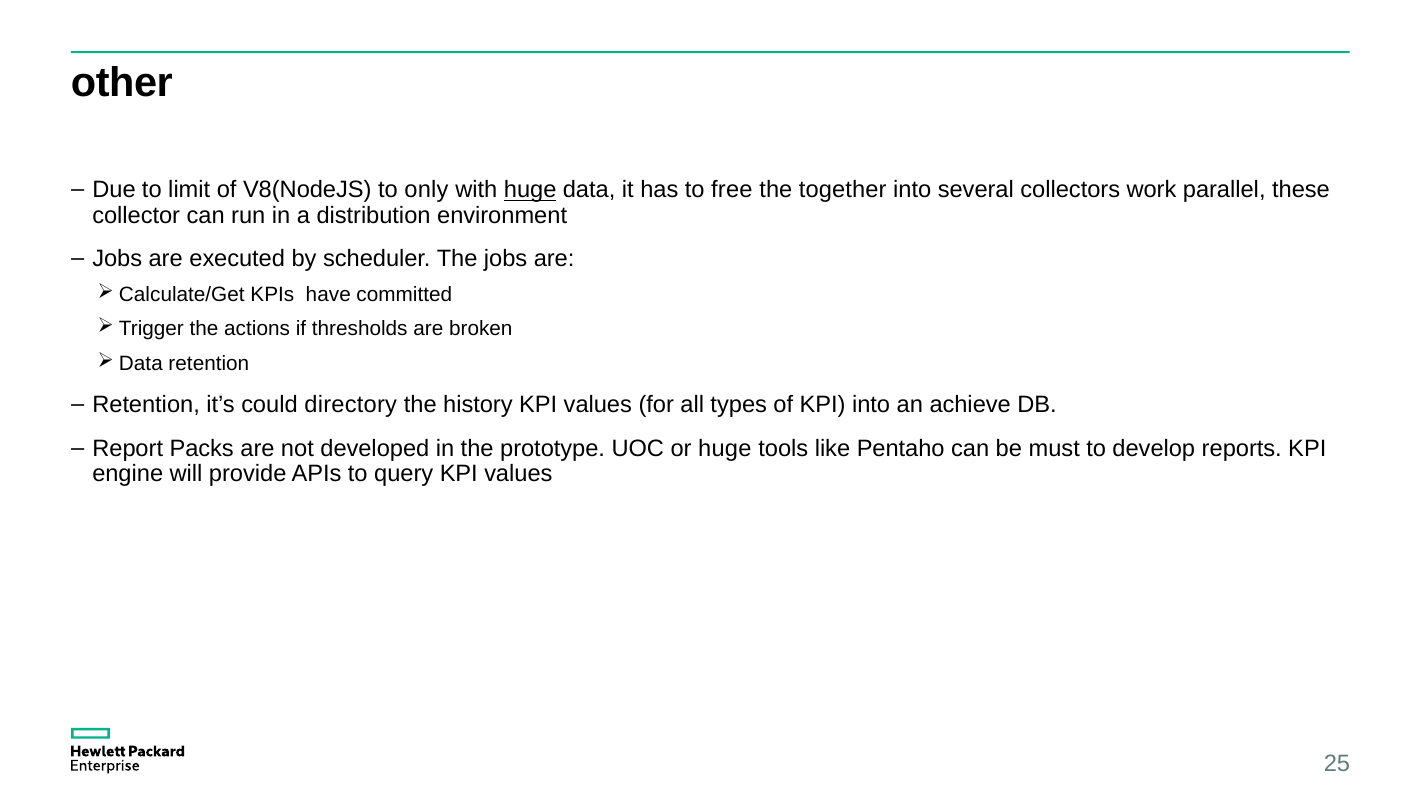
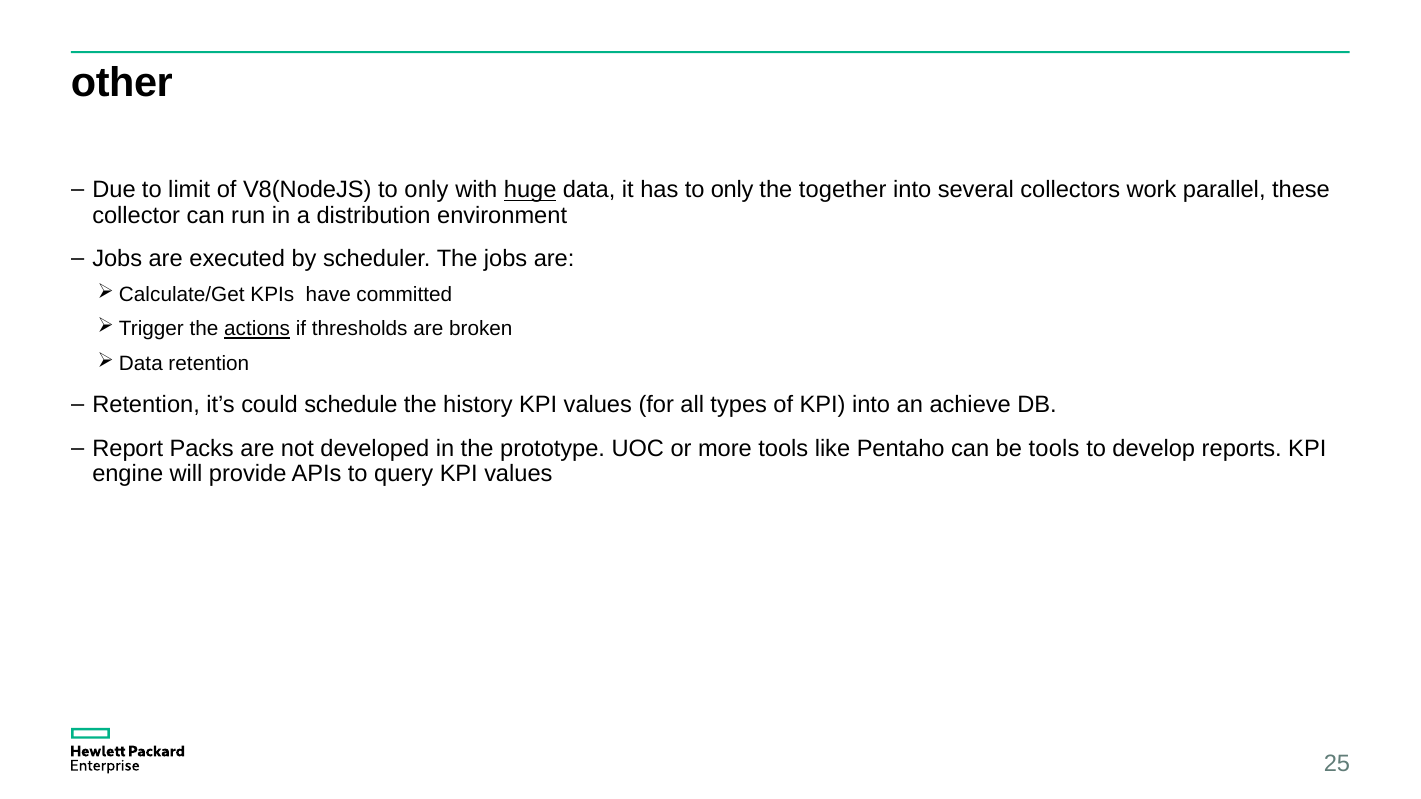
has to free: free -> only
actions underline: none -> present
directory: directory -> schedule
or huge: huge -> more
be must: must -> tools
